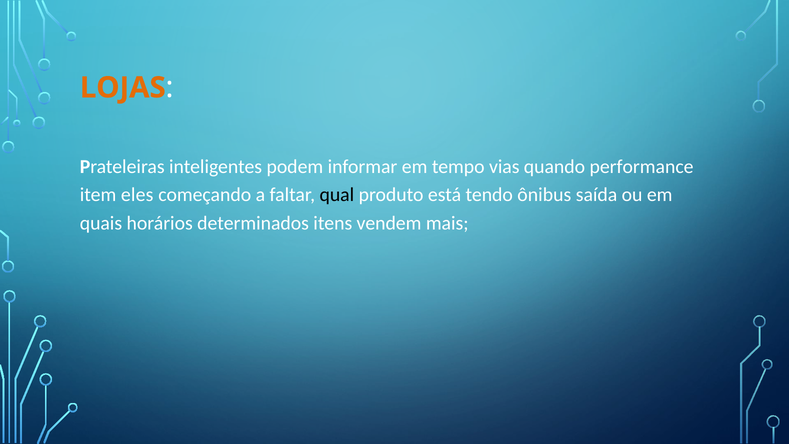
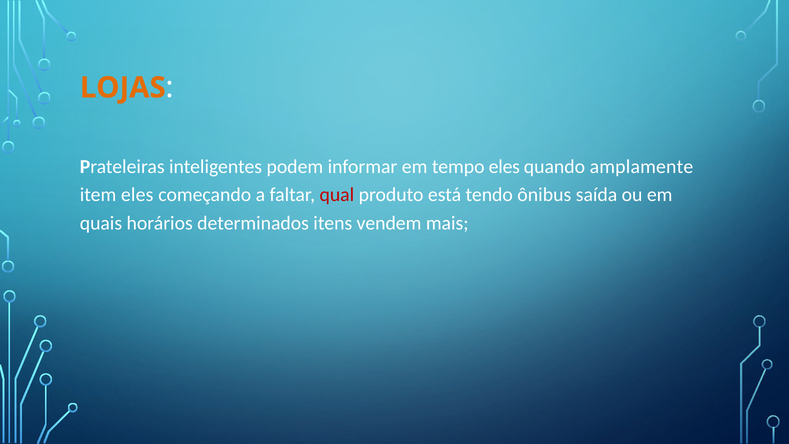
tempo vias: vias -> eles
performance: performance -> amplamente
qual colour: black -> red
